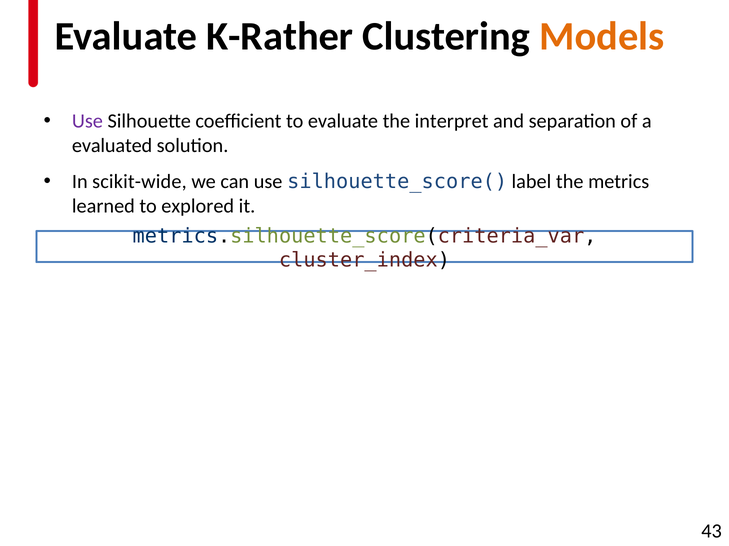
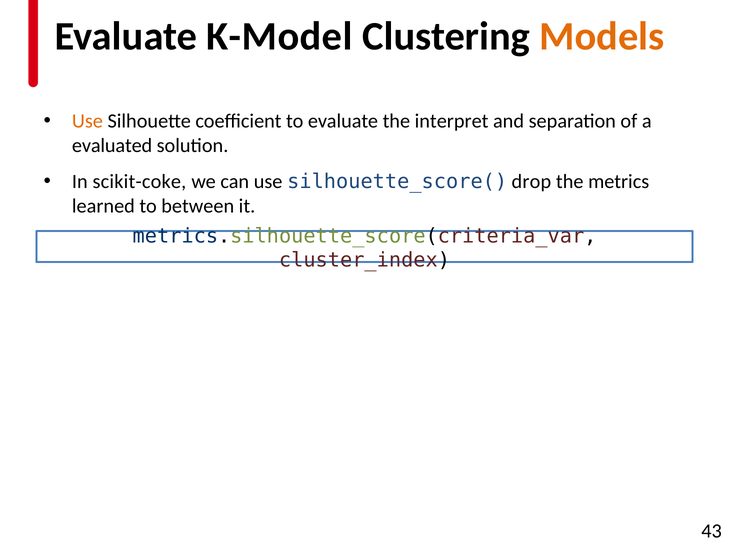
K-Rather: K-Rather -> K-Model
Use at (87, 121) colour: purple -> orange
scikit-wide: scikit-wide -> scikit-coke
label: label -> drop
explored: explored -> between
